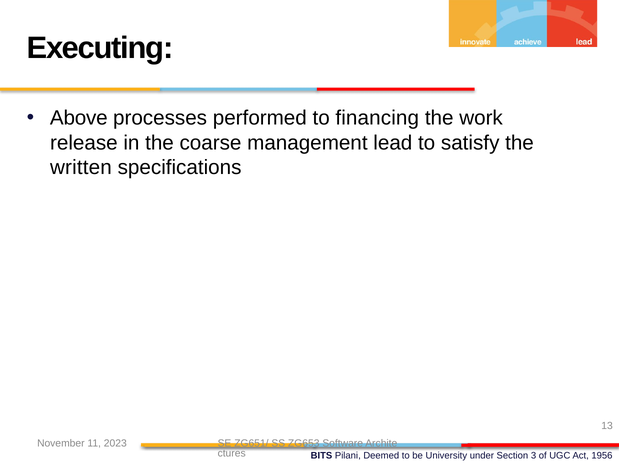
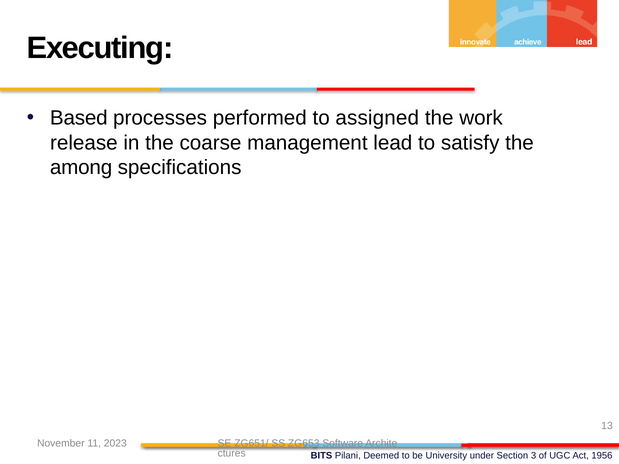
Above: Above -> Based
financing: financing -> assigned
written: written -> among
